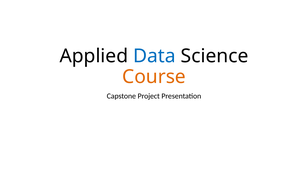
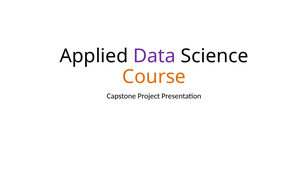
Data colour: blue -> purple
